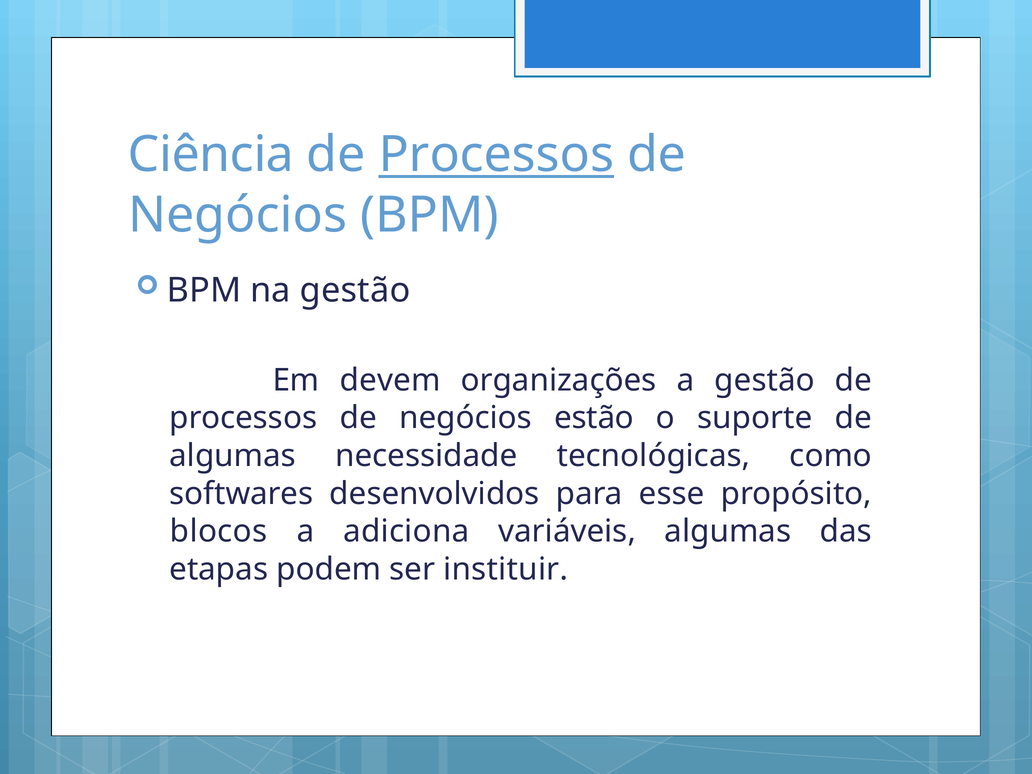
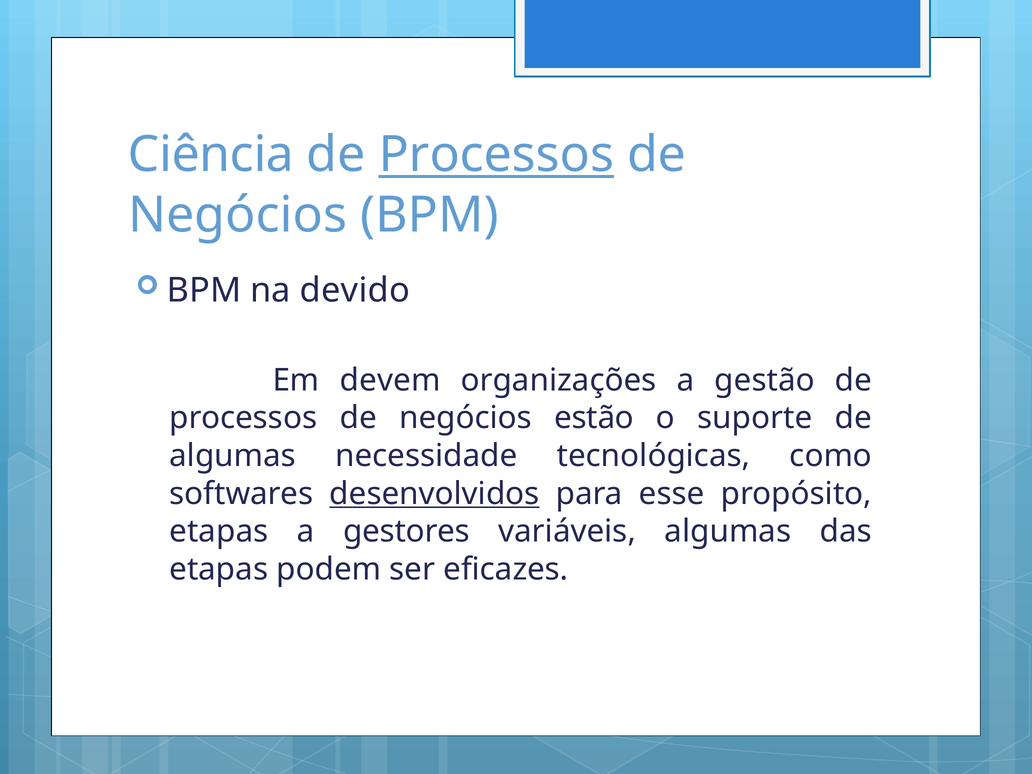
na gestão: gestão -> devido
desenvolvidos underline: none -> present
blocos at (219, 532): blocos -> etapas
adiciona: adiciona -> gestores
instituir: instituir -> eficazes
